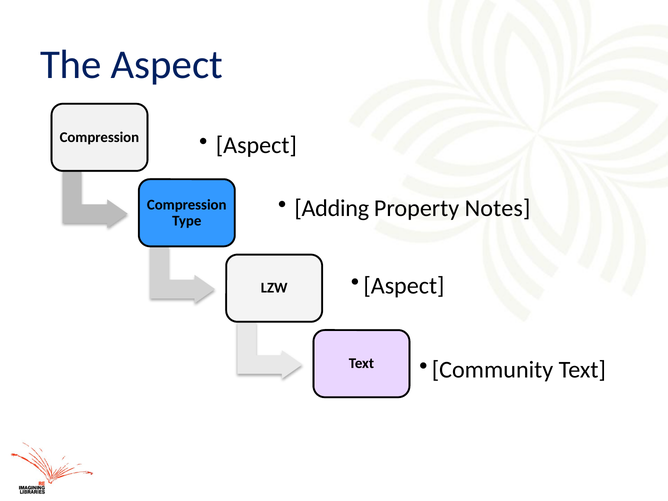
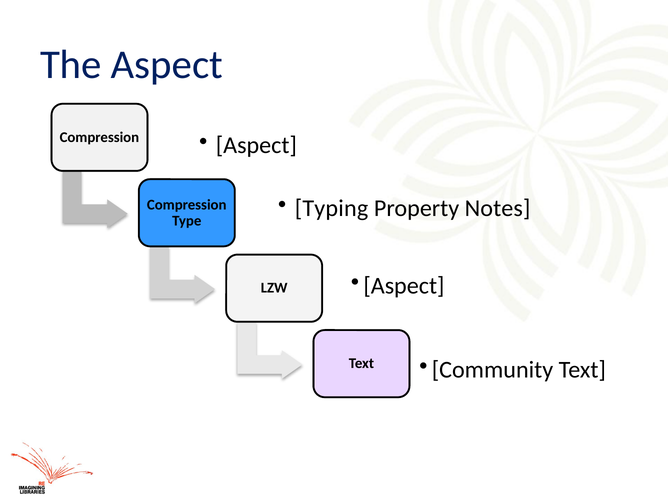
Adding: Adding -> Typing
